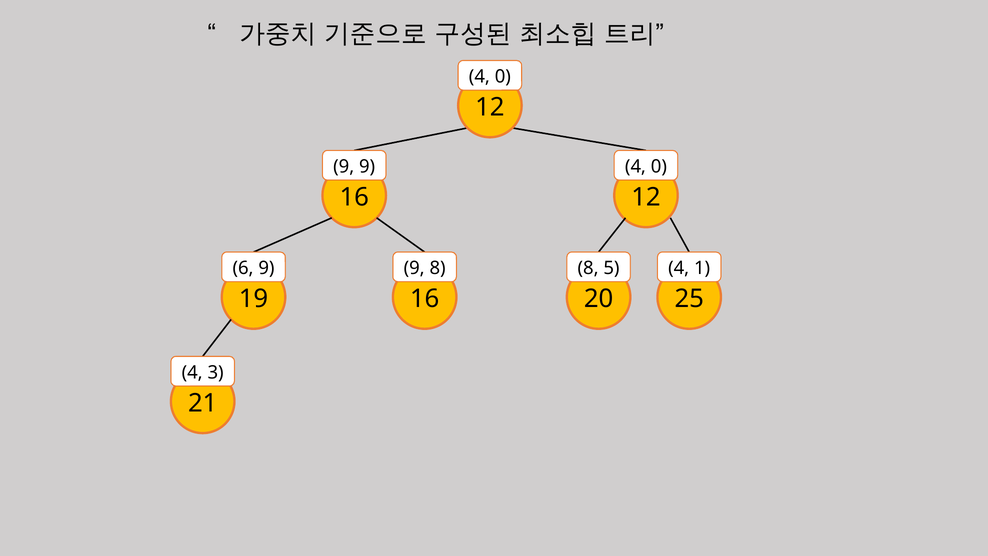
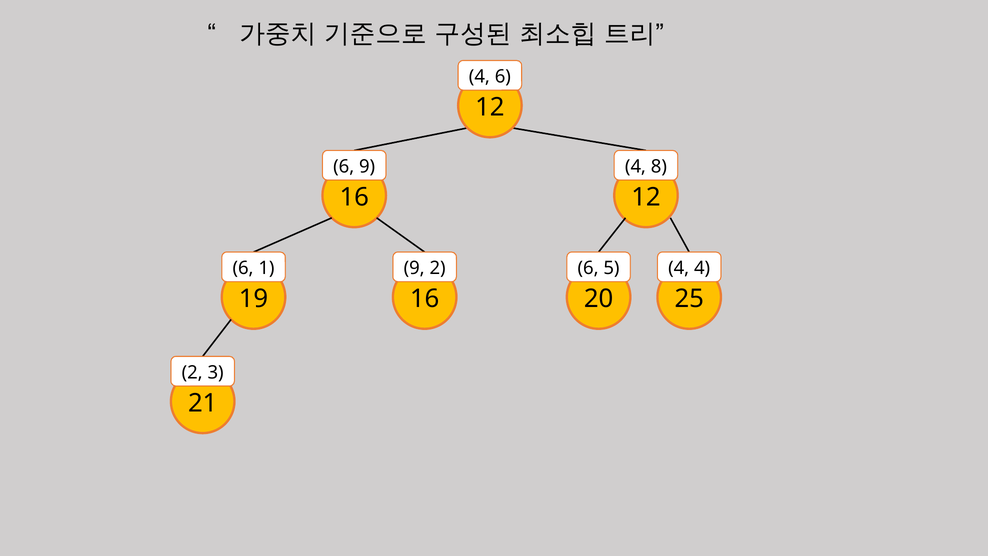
0 at (503, 77): 0 -> 6
9 at (344, 166): 9 -> 6
0 at (659, 166): 0 -> 8
6 9: 9 -> 1
9 8: 8 -> 2
8 at (588, 268): 8 -> 6
4 1: 1 -> 4
4 at (192, 372): 4 -> 2
